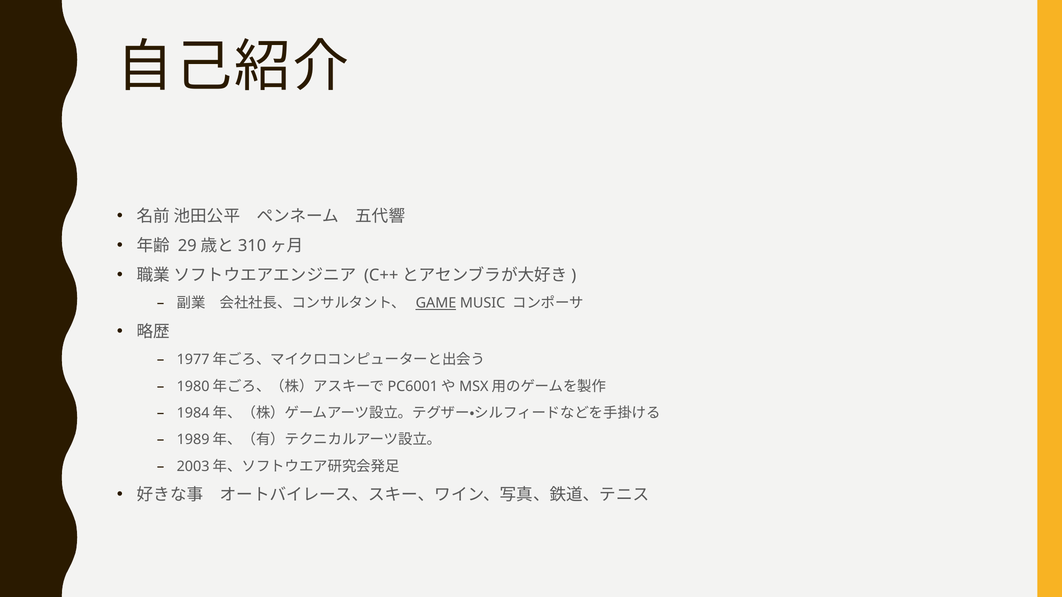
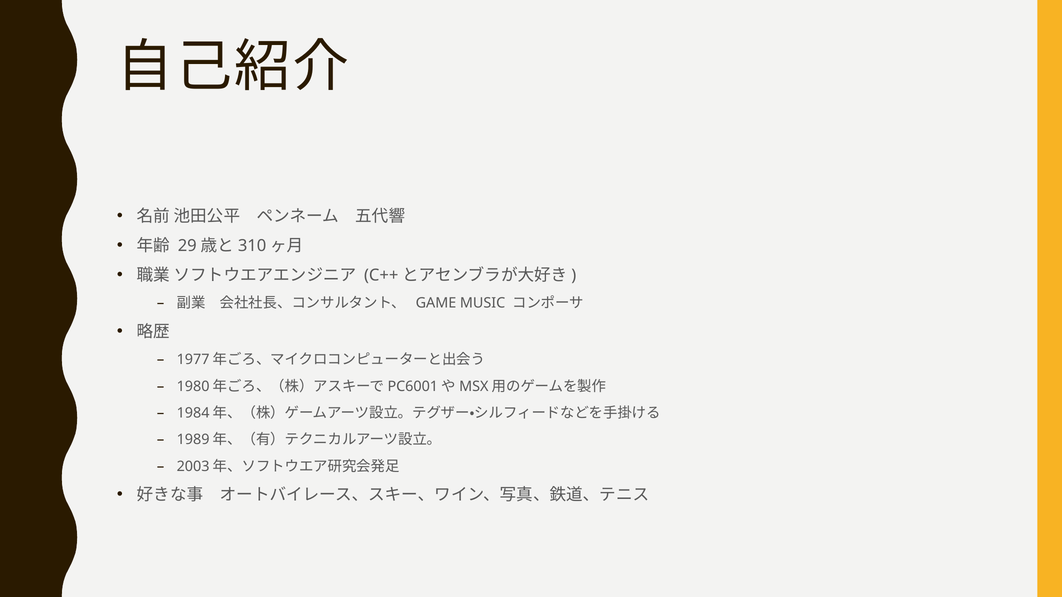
GAME underline: present -> none
